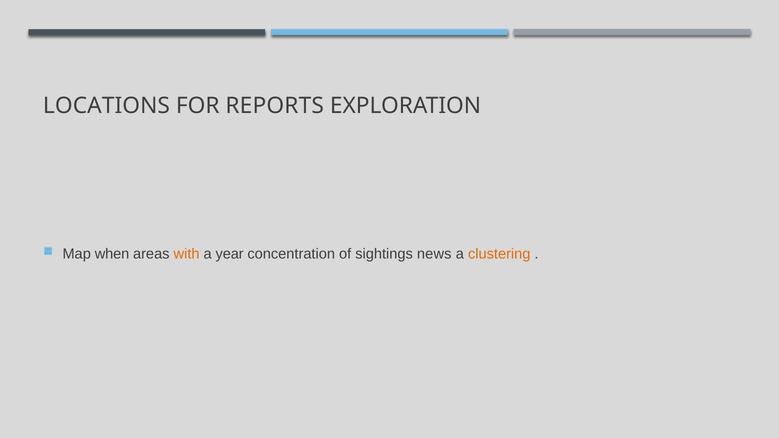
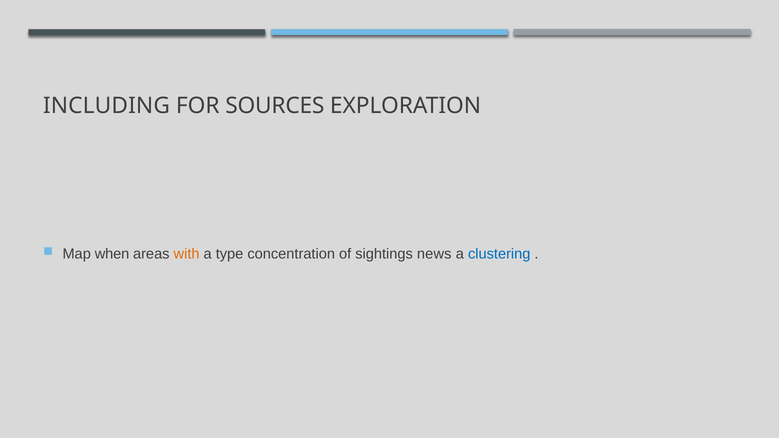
LOCATIONS: LOCATIONS -> INCLUDING
REPORTS: REPORTS -> SOURCES
year: year -> type
clustering colour: orange -> blue
